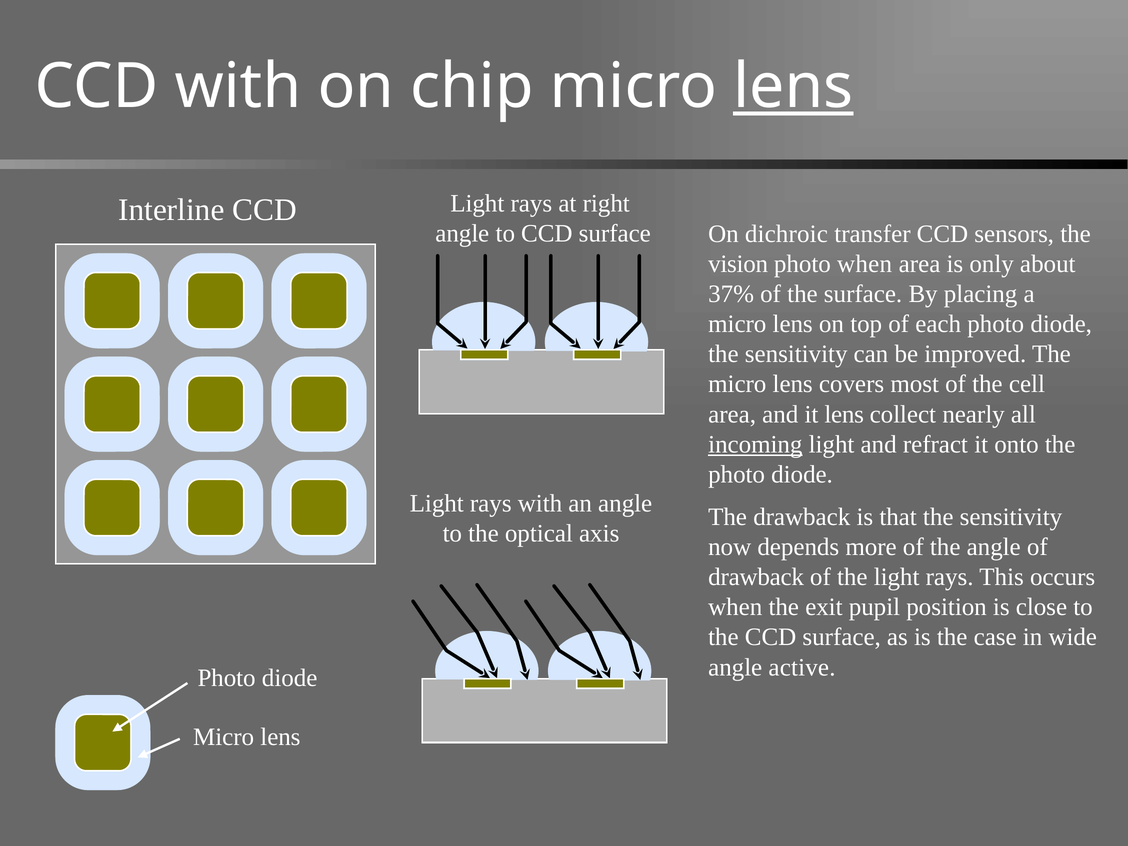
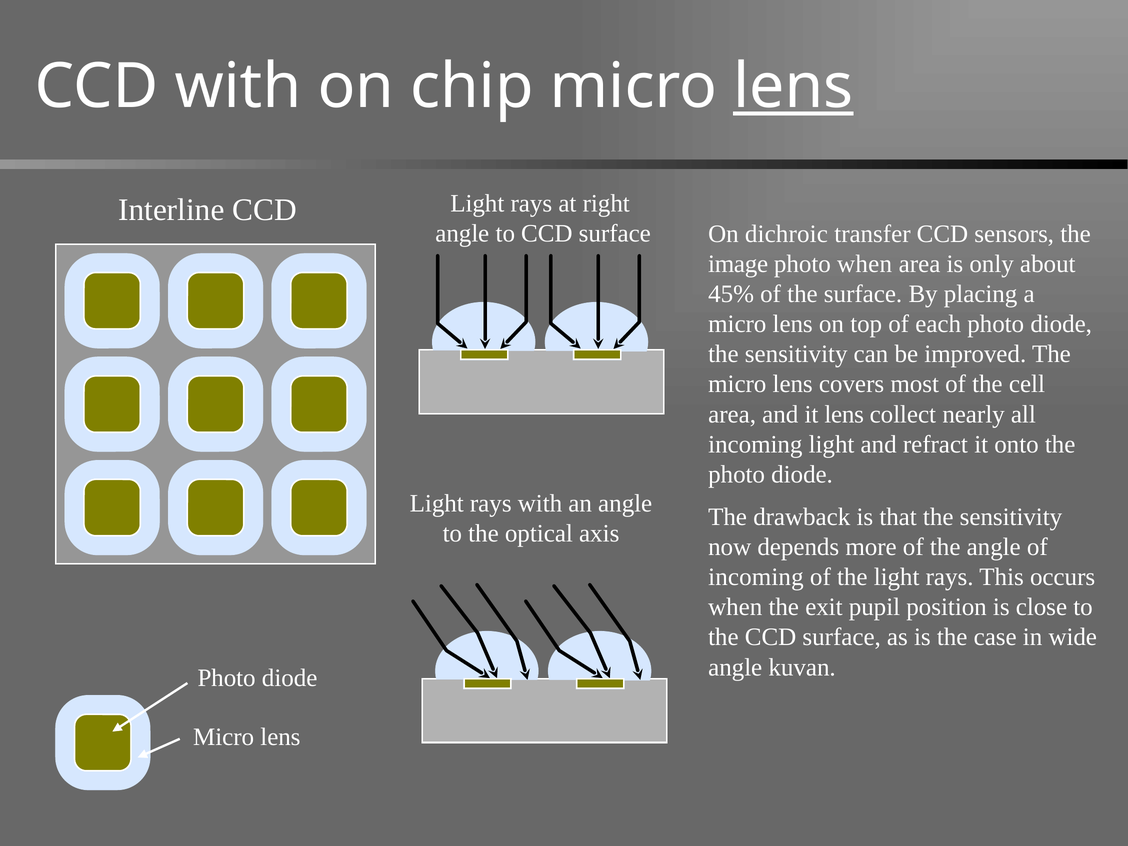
vision: vision -> image
37%: 37% -> 45%
incoming at (755, 444) underline: present -> none
drawback at (756, 577): drawback -> incoming
active: active -> kuvan
